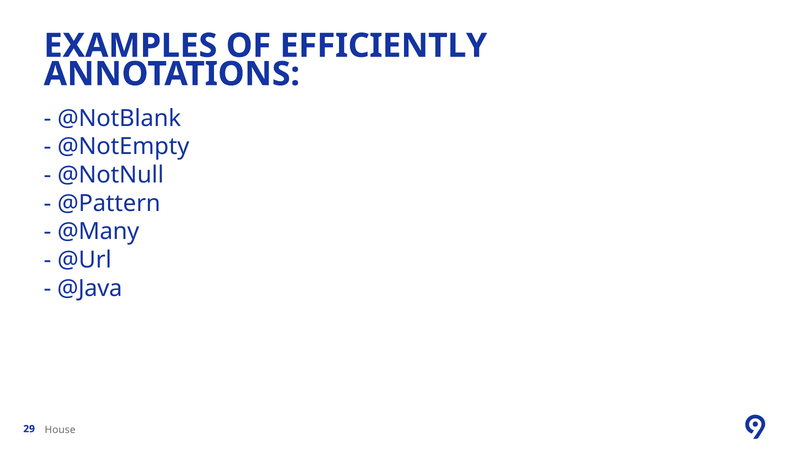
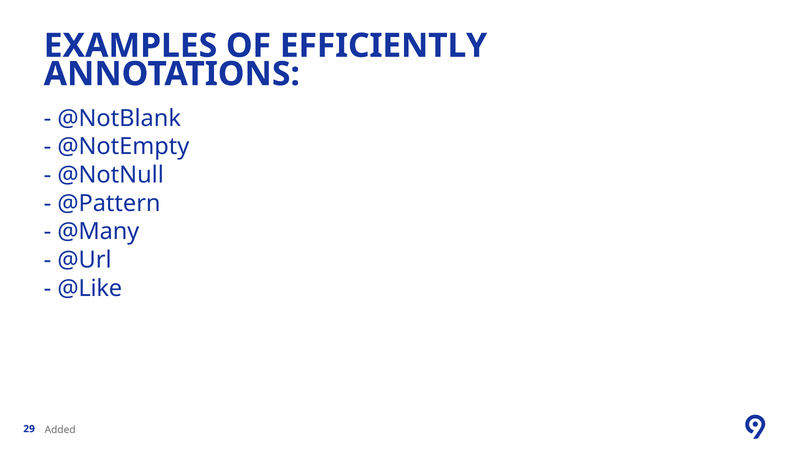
@Java: @Java -> @Like
House: House -> Added
